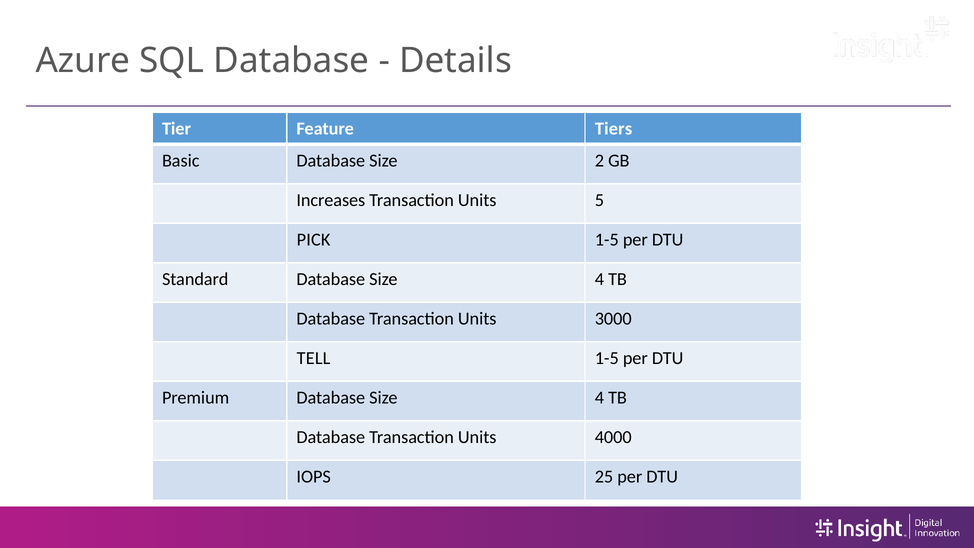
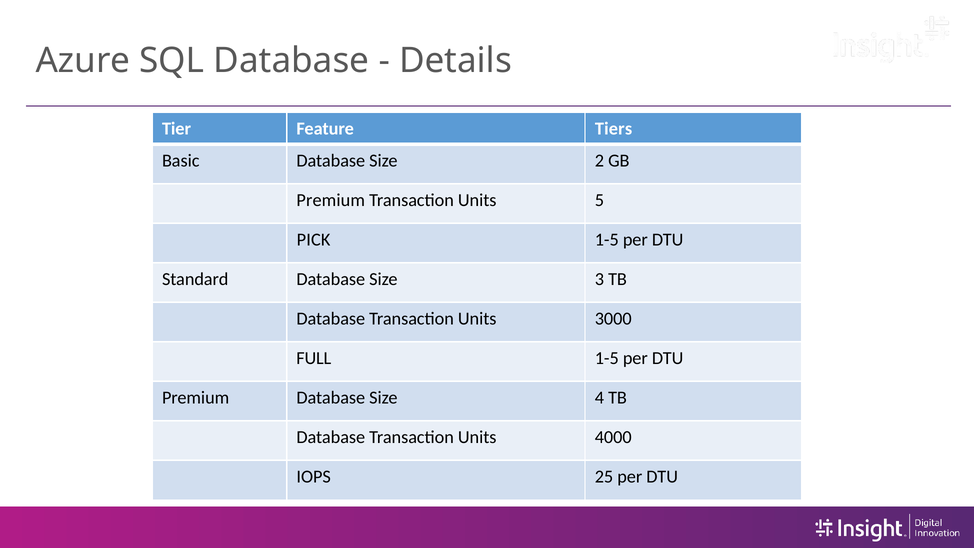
Increases at (331, 200): Increases -> Premium
Standard Database Size 4: 4 -> 3
TELL: TELL -> FULL
